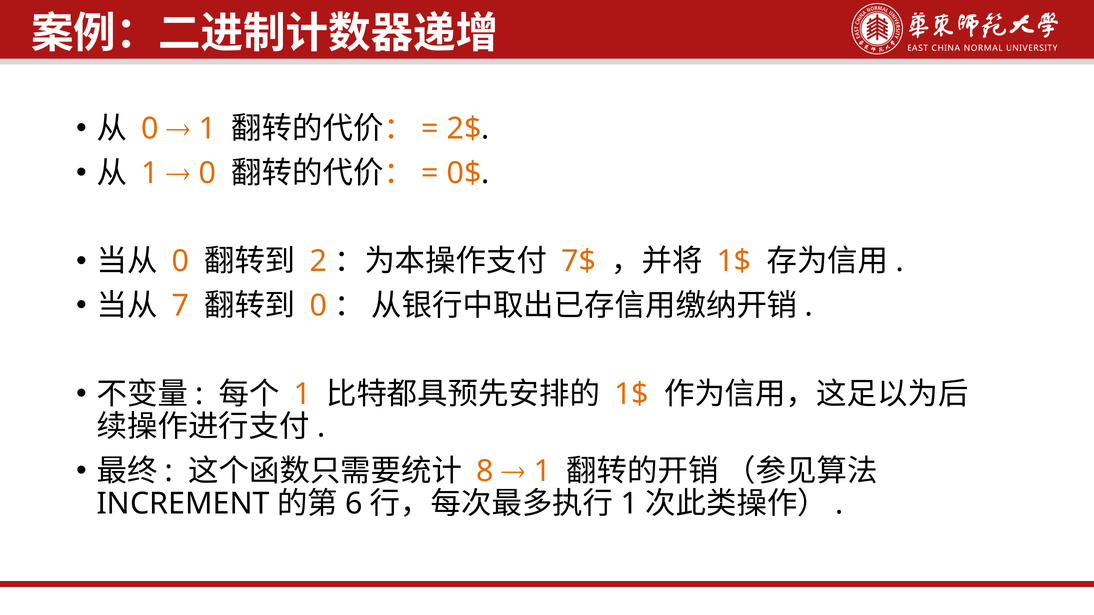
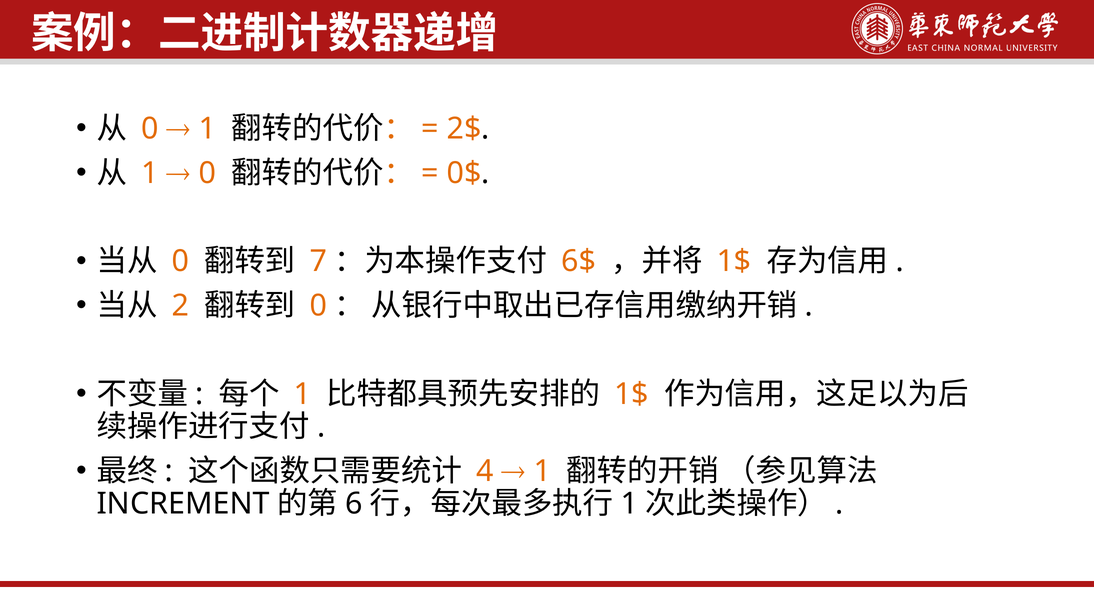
2: 2 -> 7
7$: 7$ -> 6$
7: 7 -> 2
8: 8 -> 4
